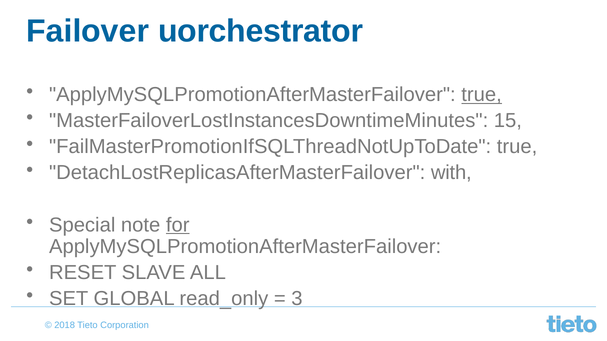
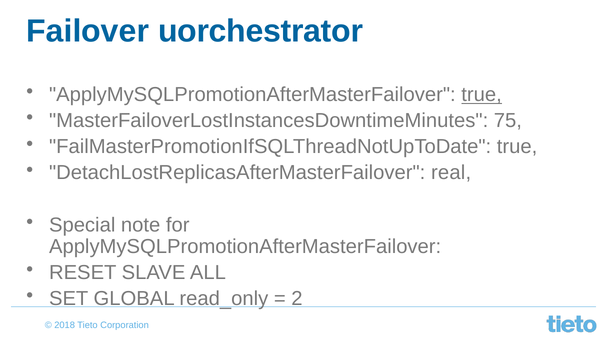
15: 15 -> 75
with: with -> real
for underline: present -> none
3: 3 -> 2
